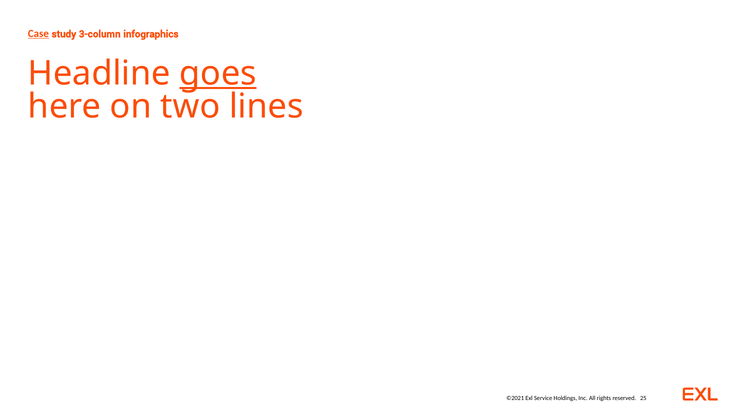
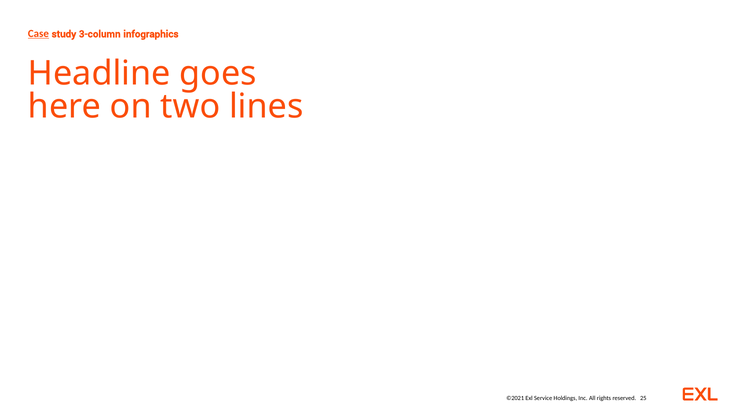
goes underline: present -> none
